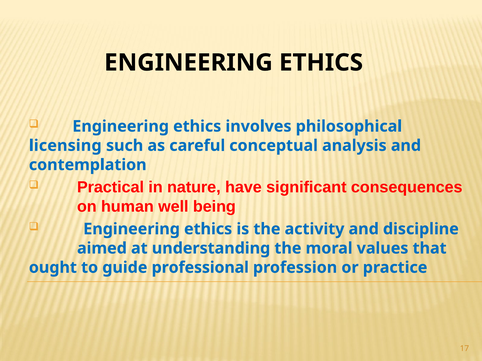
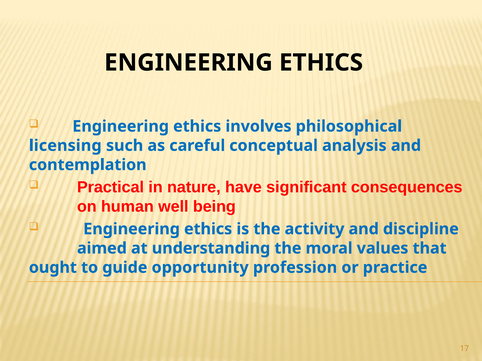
professional: professional -> opportunity
